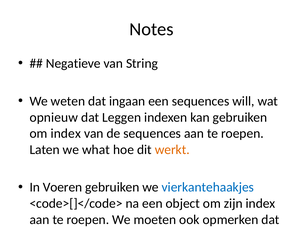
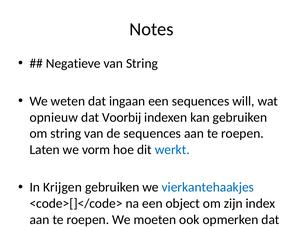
Leggen: Leggen -> Voorbij
om index: index -> string
what: what -> vorm
werkt colour: orange -> blue
Voeren: Voeren -> Krijgen
